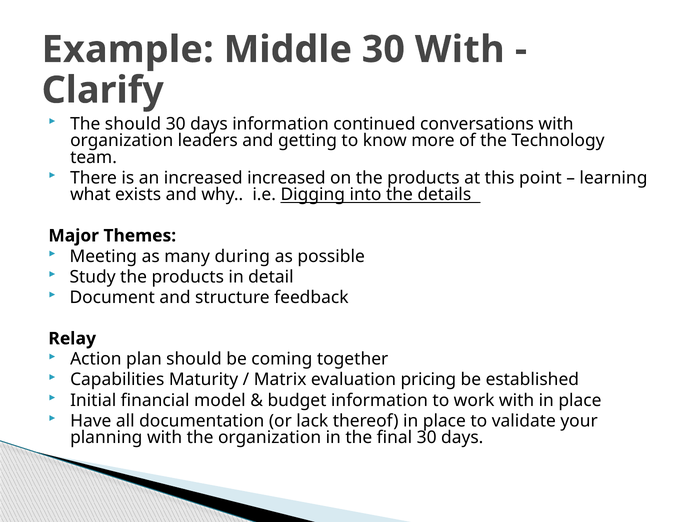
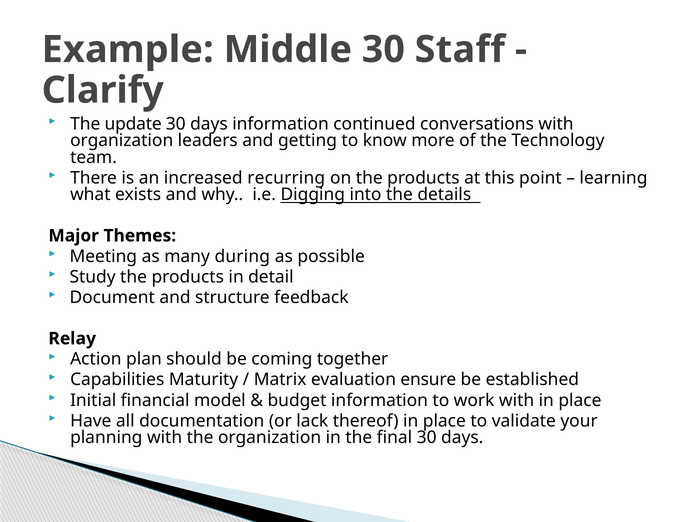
30 With: With -> Staff
The should: should -> update
increased increased: increased -> recurring
pricing: pricing -> ensure
